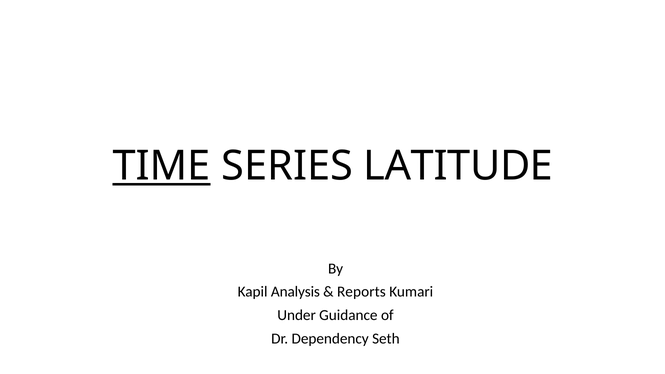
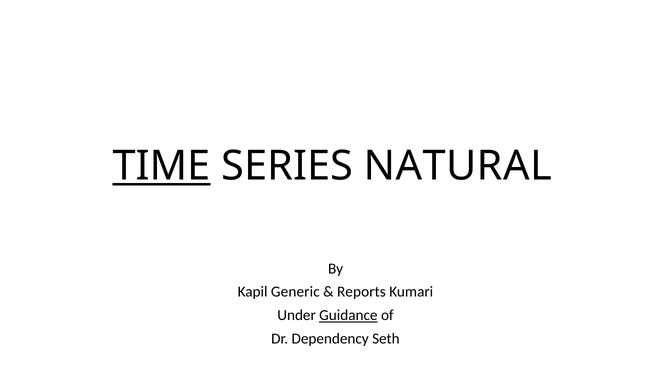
LATITUDE: LATITUDE -> NATURAL
Analysis: Analysis -> Generic
Guidance underline: none -> present
